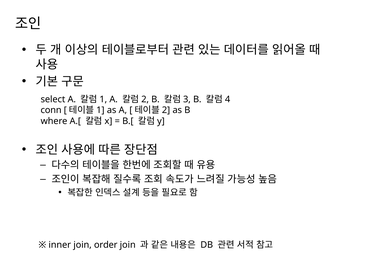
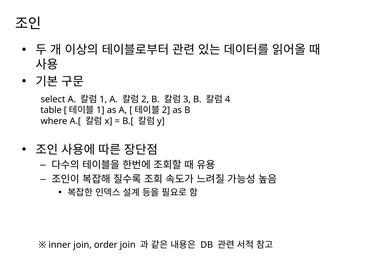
conn: conn -> table
